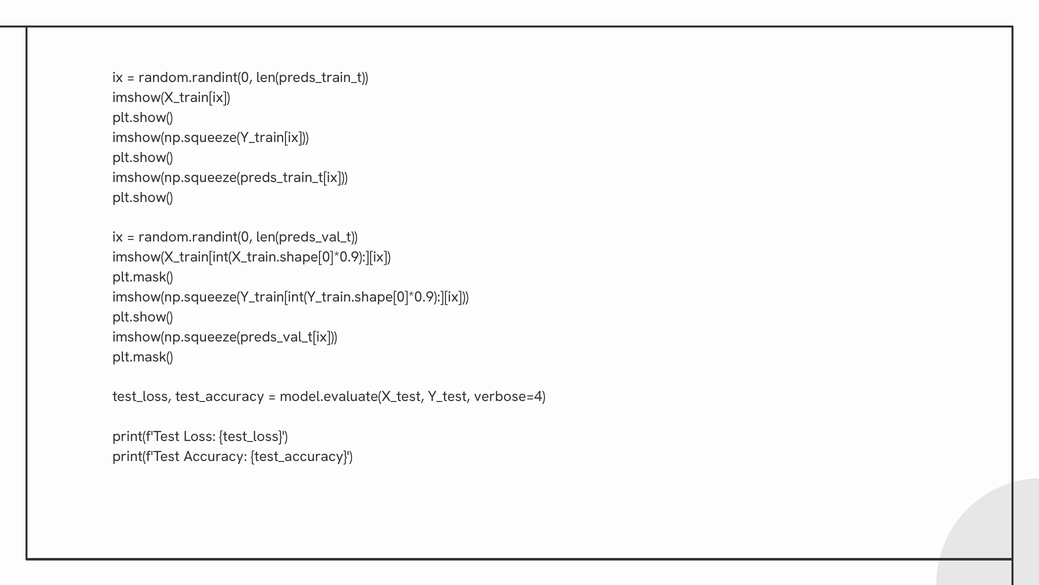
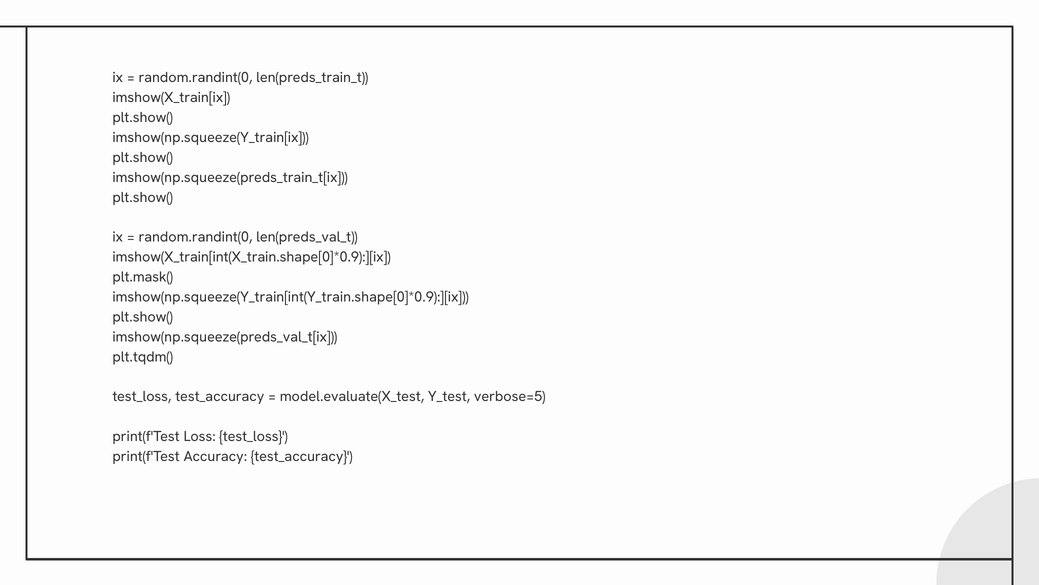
plt.mask( at (143, 356): plt.mask( -> plt.tqdm(
verbose=4: verbose=4 -> verbose=5
